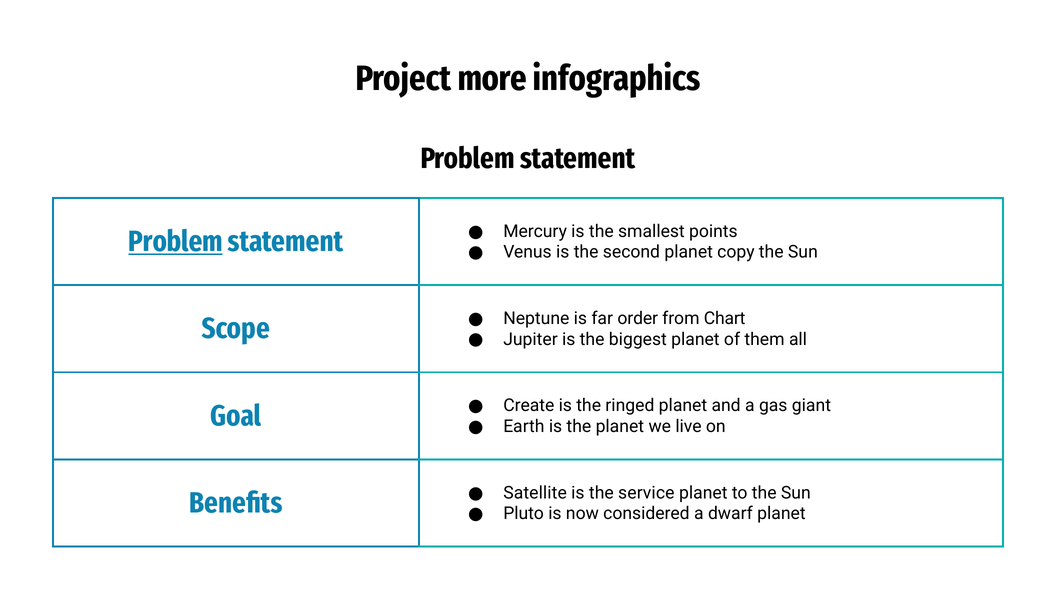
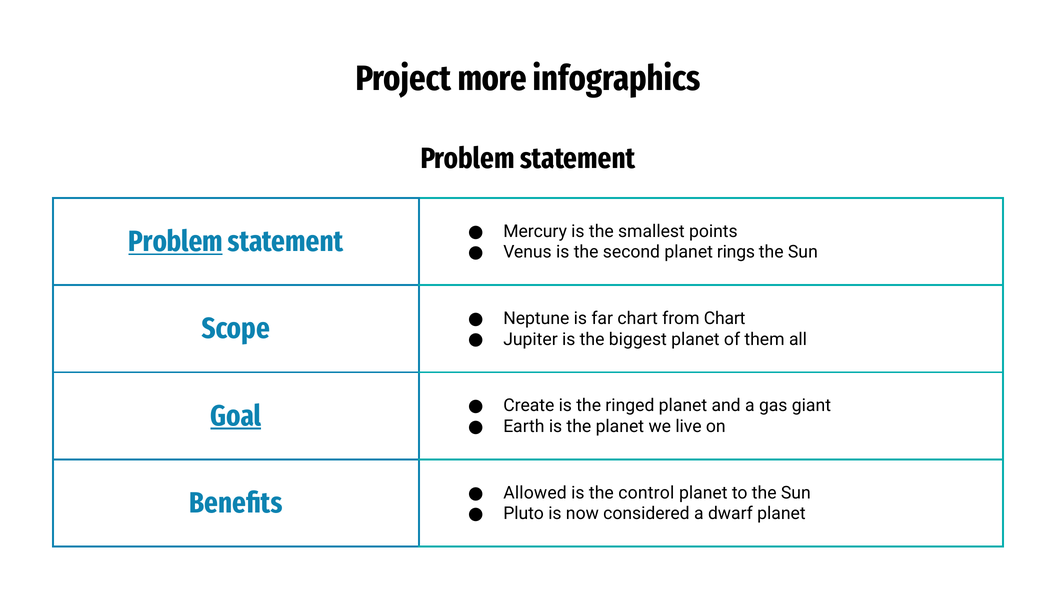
copy: copy -> rings
far order: order -> chart
Goal underline: none -> present
Satellite: Satellite -> Allowed
service: service -> control
